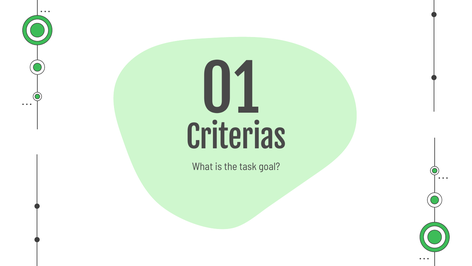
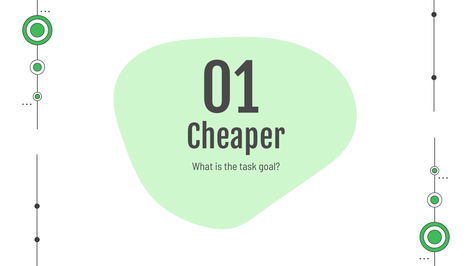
Criterias: Criterias -> Cheaper
